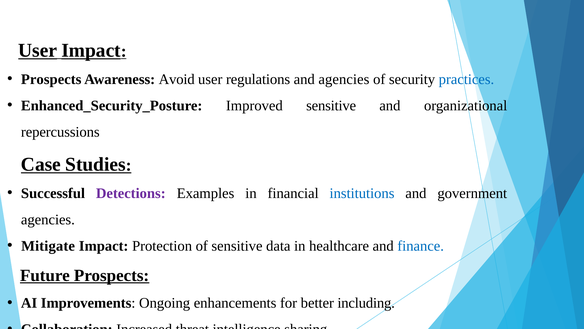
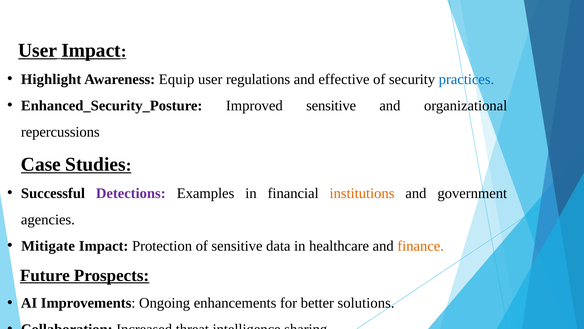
Prospects at (51, 79): Prospects -> Highlight
Avoid: Avoid -> Equip
and agencies: agencies -> effective
institutions colour: blue -> orange
finance colour: blue -> orange
including: including -> solutions
